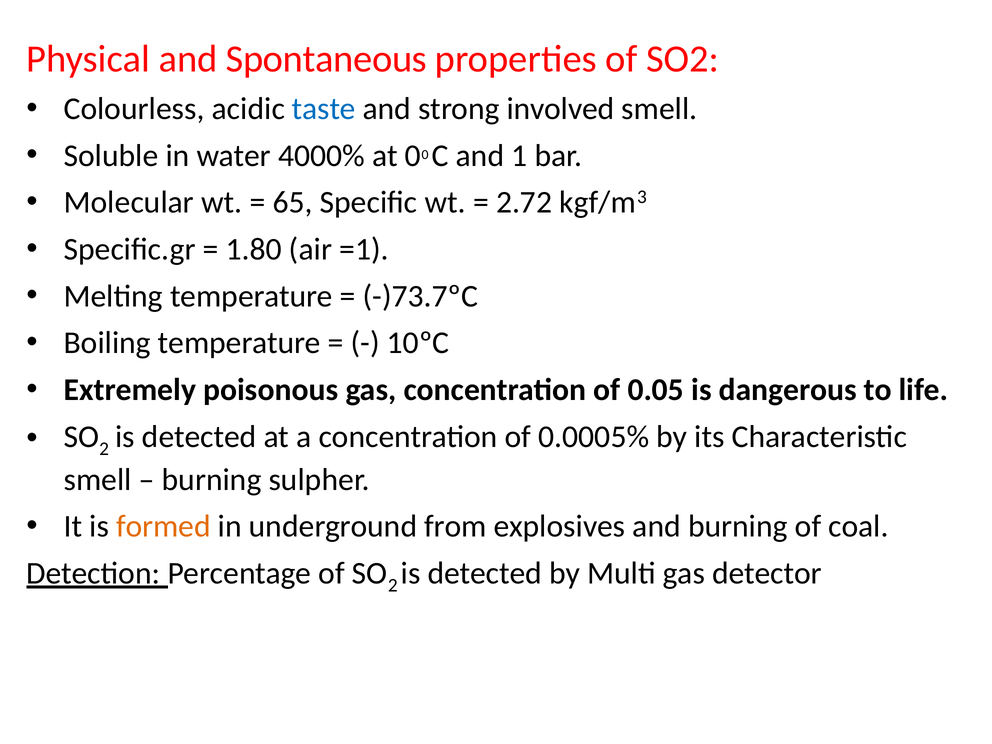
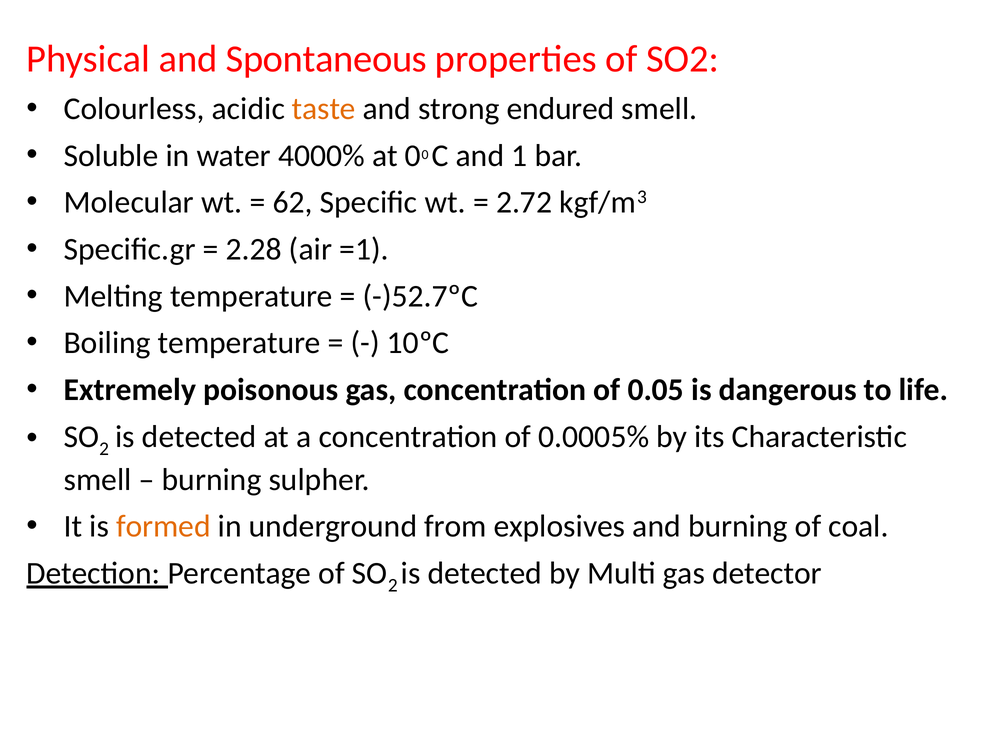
taste colour: blue -> orange
involved: involved -> endured
65: 65 -> 62
1.80: 1.80 -> 2.28
-)73.7ºC: -)73.7ºC -> -)52.7ºC
